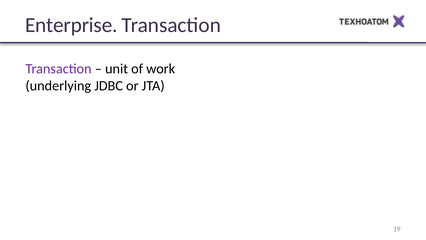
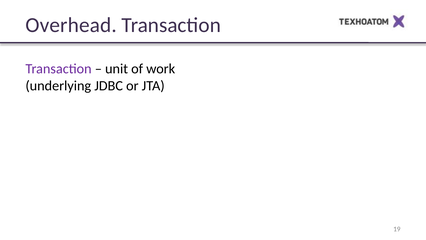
Enterprise: Enterprise -> Overhead
